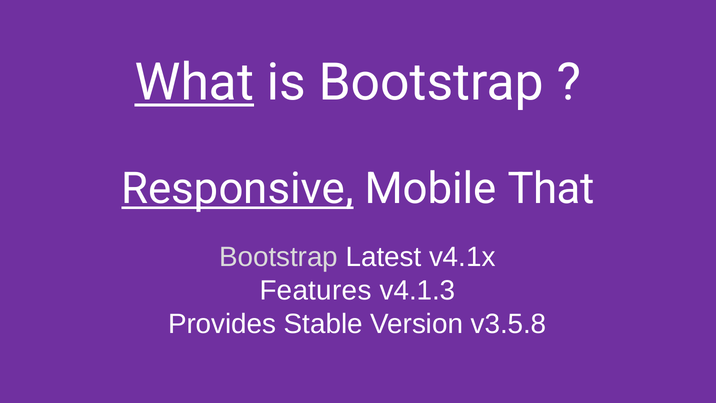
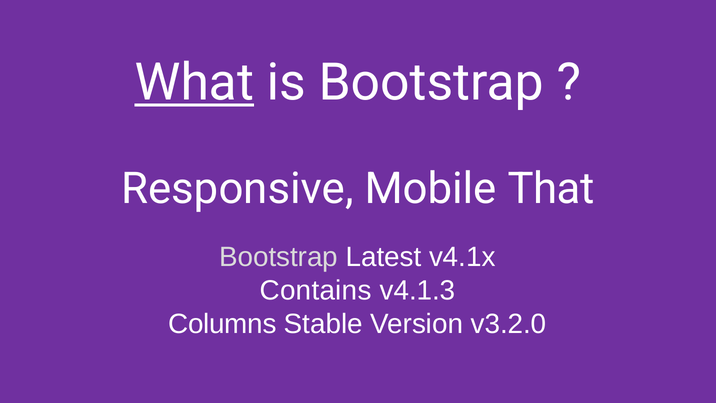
Responsive underline: present -> none
Features: Features -> Contains
Provides: Provides -> Columns
v3.5.8: v3.5.8 -> v3.2.0
